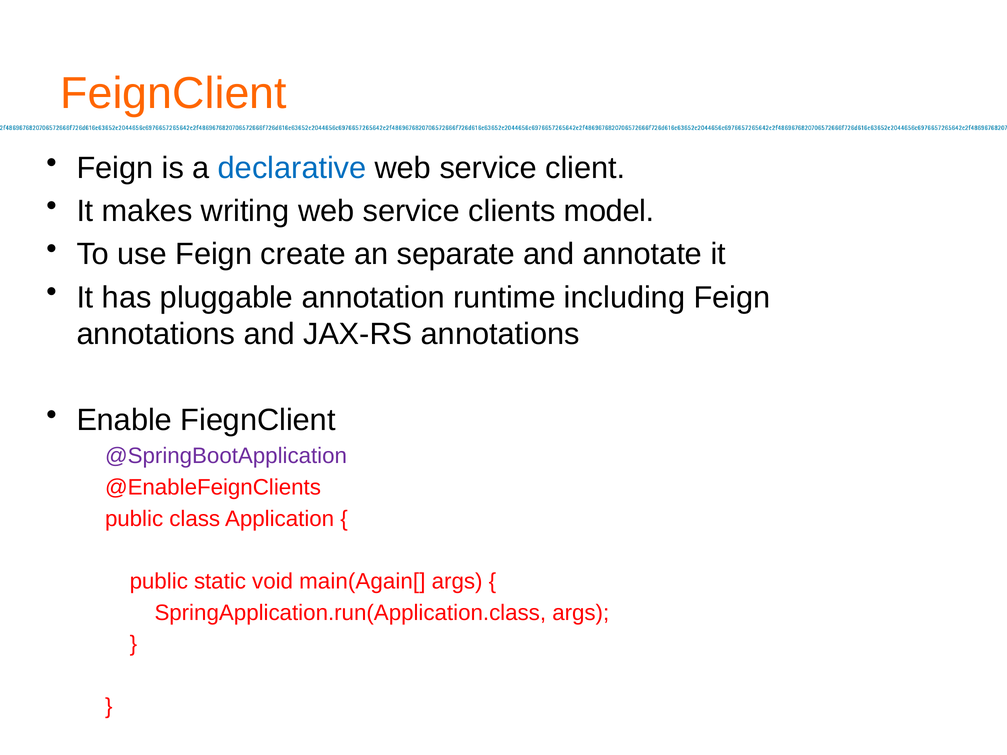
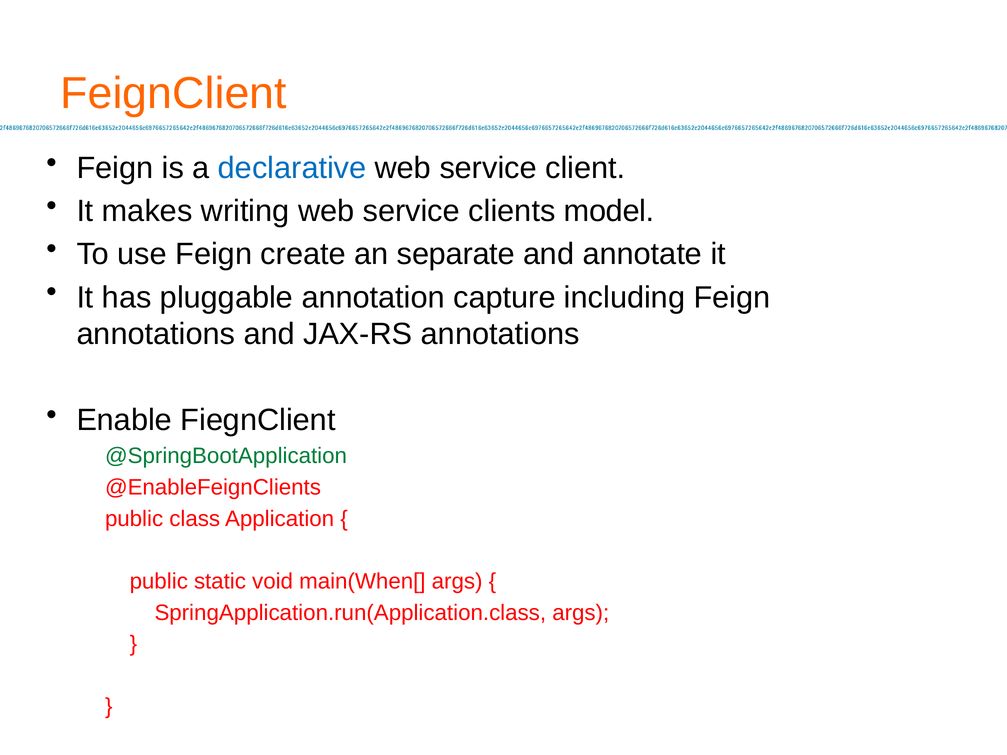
runtime: runtime -> capture
@SpringBootApplication colour: purple -> green
main(Again[: main(Again[ -> main(When[
